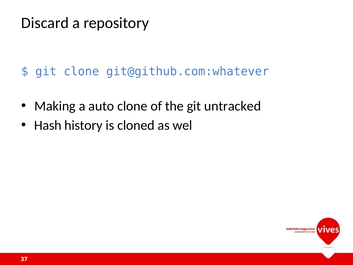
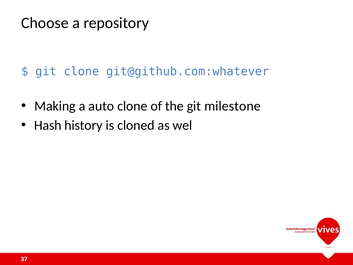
Discard: Discard -> Choose
untracked: untracked -> milestone
